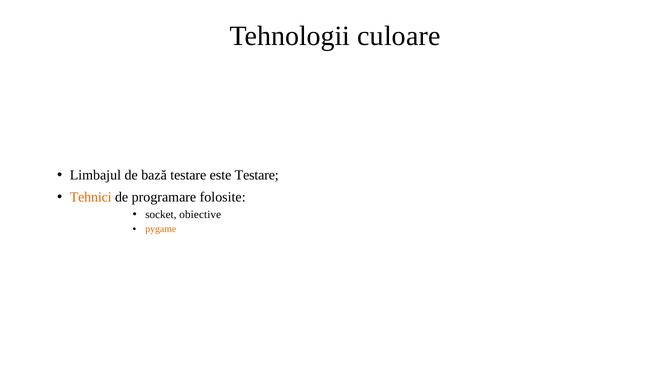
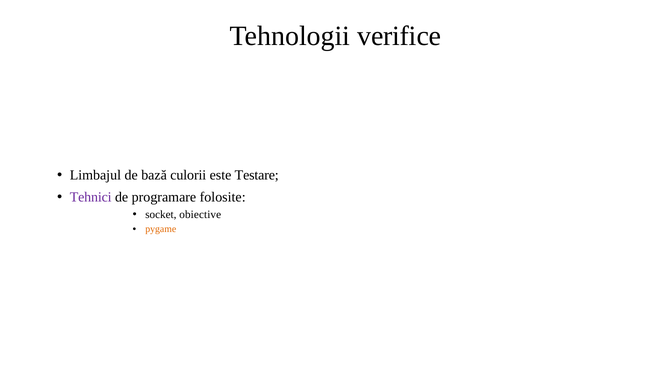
culoare: culoare -> verifice
bază testare: testare -> culorii
Tehnici colour: orange -> purple
